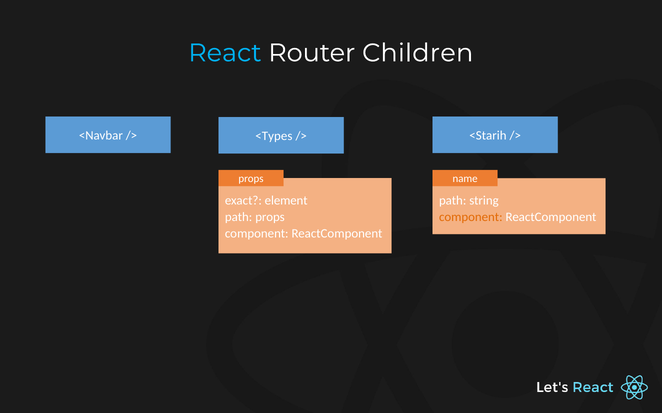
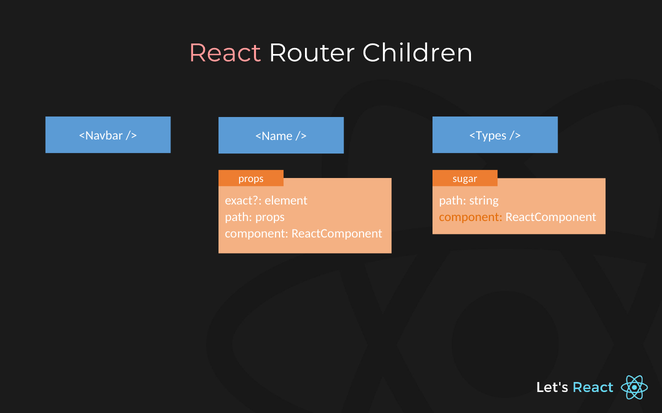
React colour: light blue -> pink
<Types: <Types -> <Name
<Starih: <Starih -> <Types
name: name -> sugar
